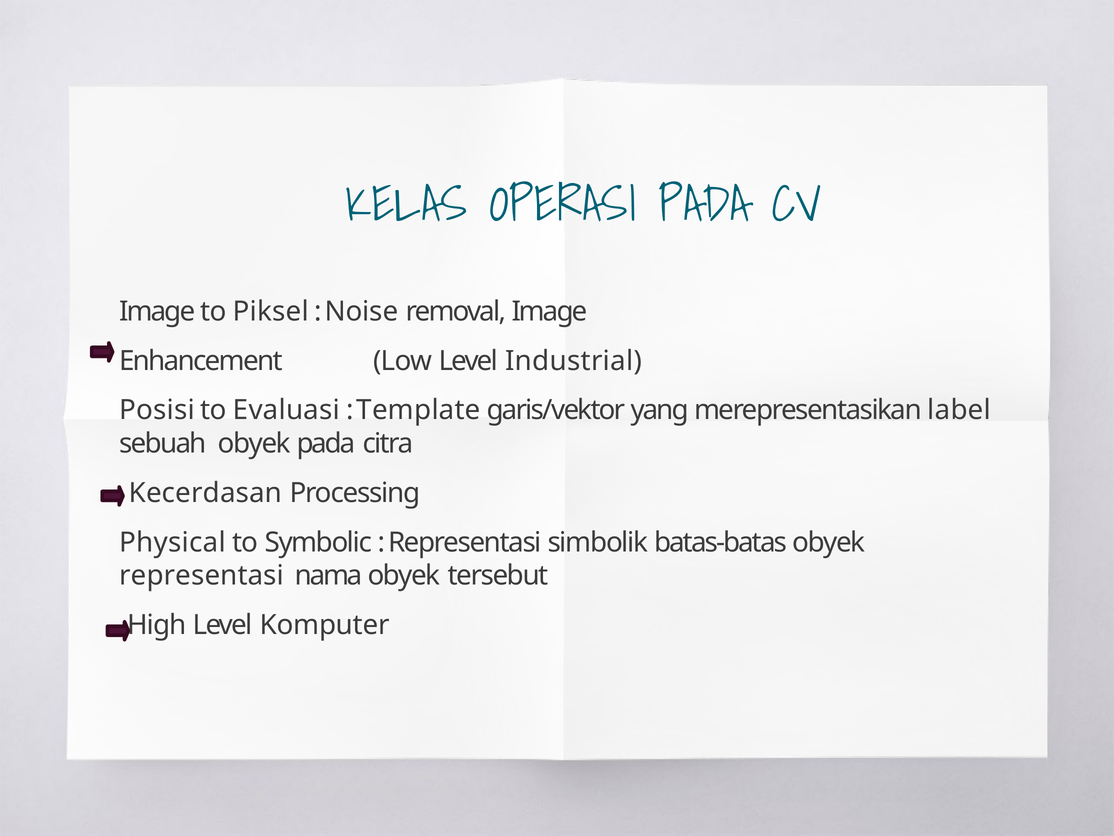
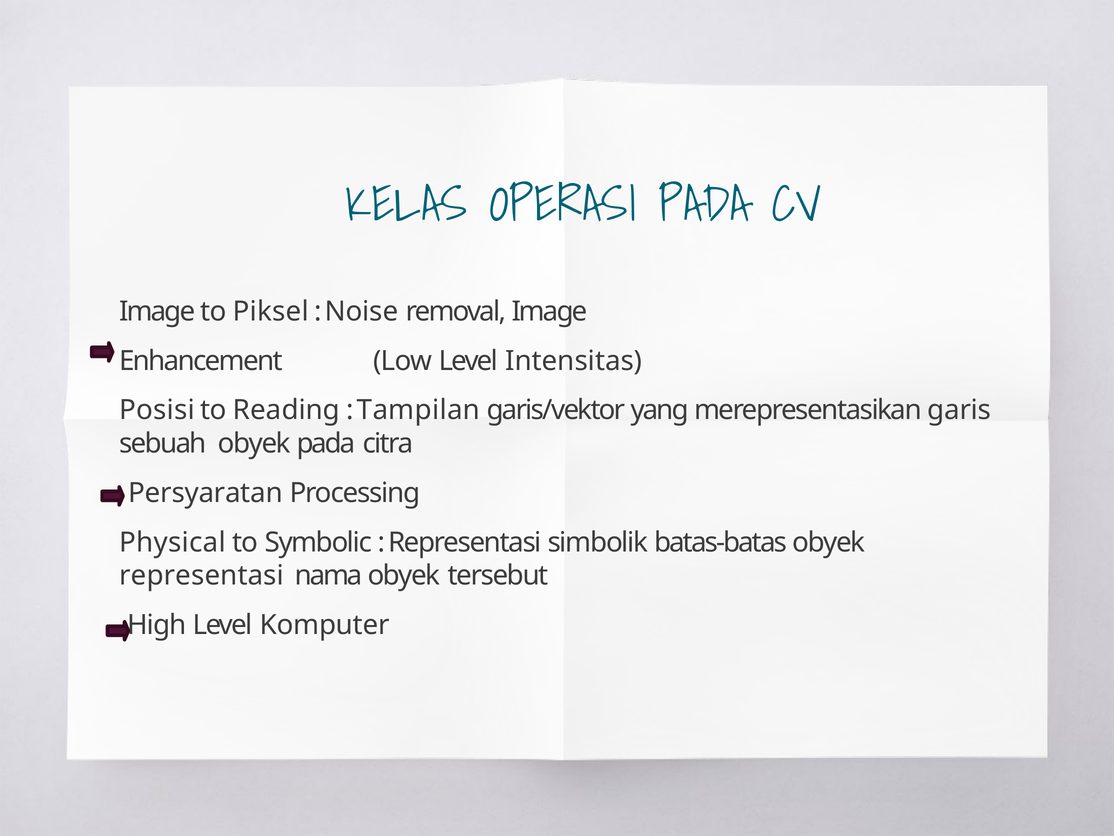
Industrial: Industrial -> Intensitas
Evaluasi: Evaluasi -> Reading
Template: Template -> Tampilan
label: label -> garis
Kecerdasan: Kecerdasan -> Persyaratan
